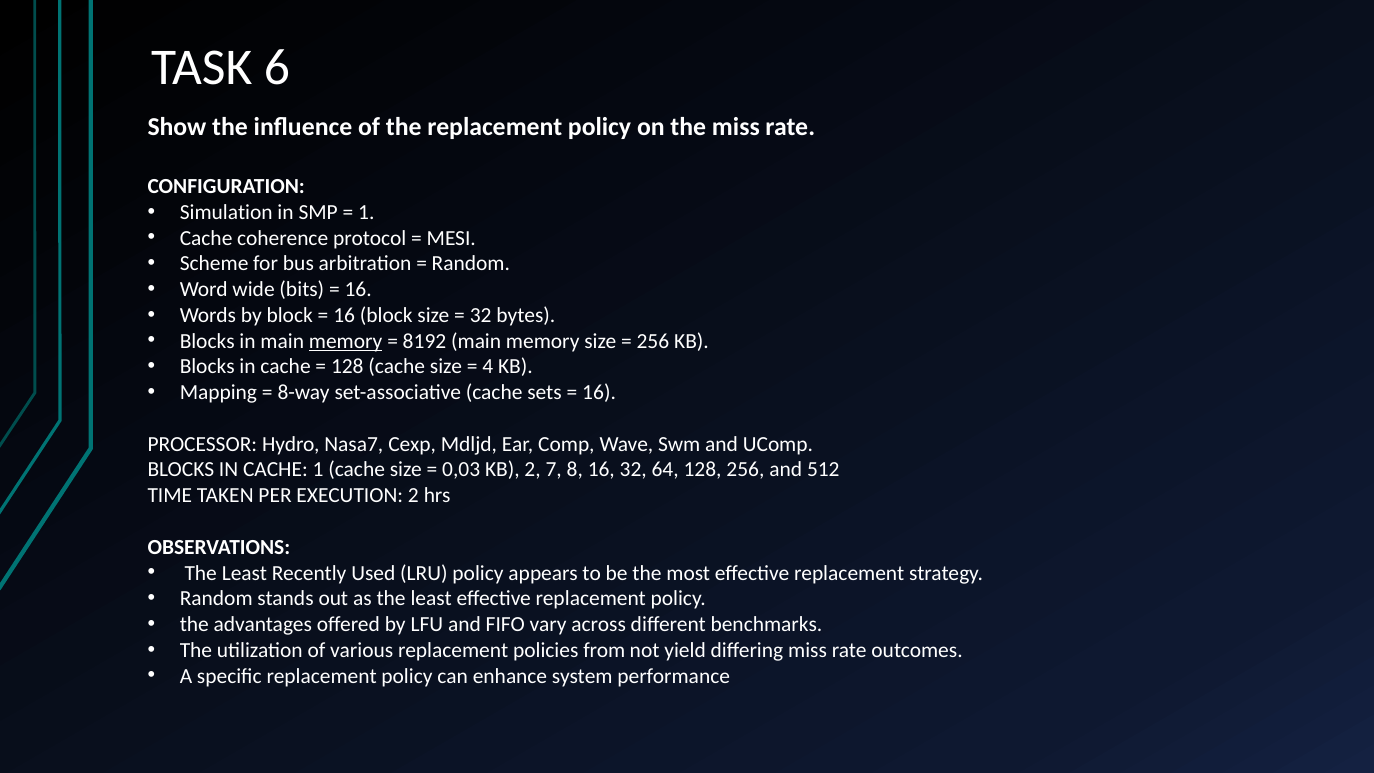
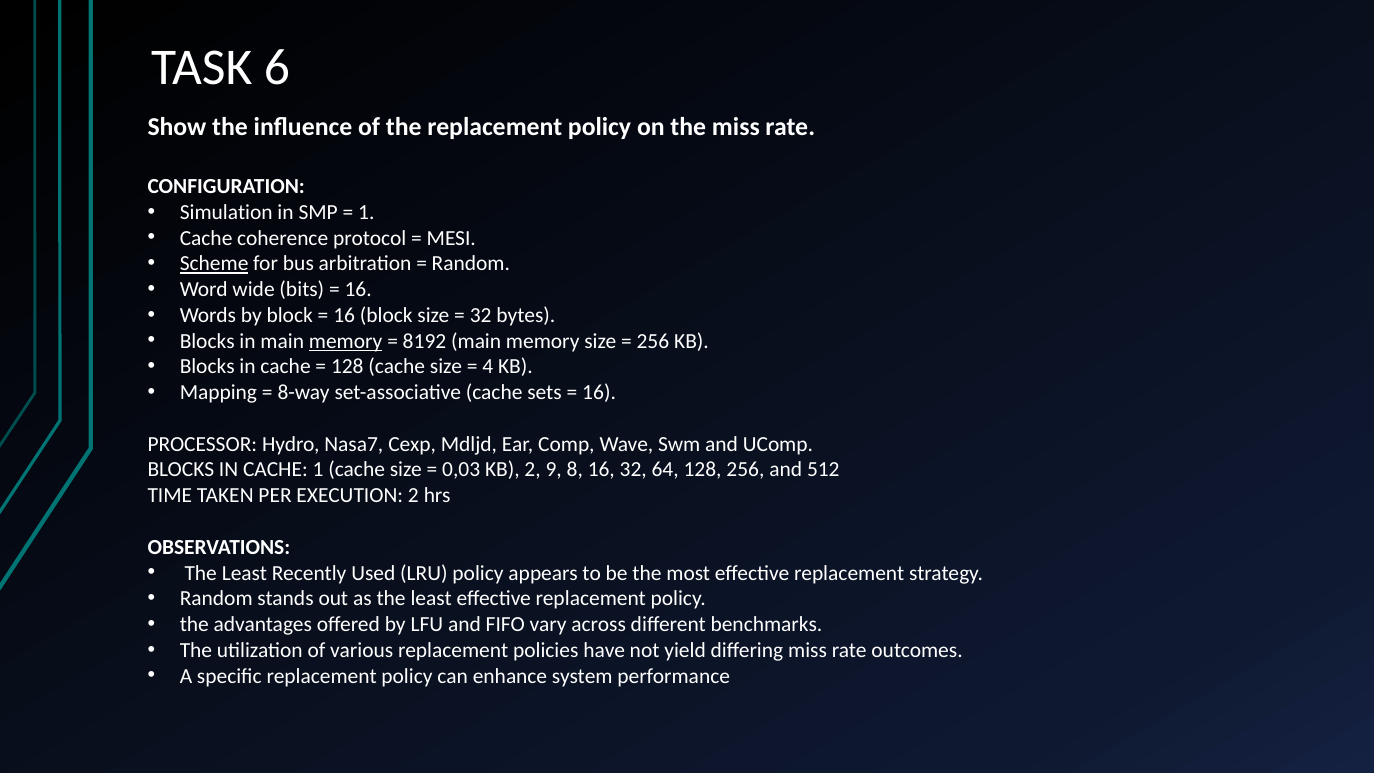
Scheme underline: none -> present
7: 7 -> 9
from: from -> have
